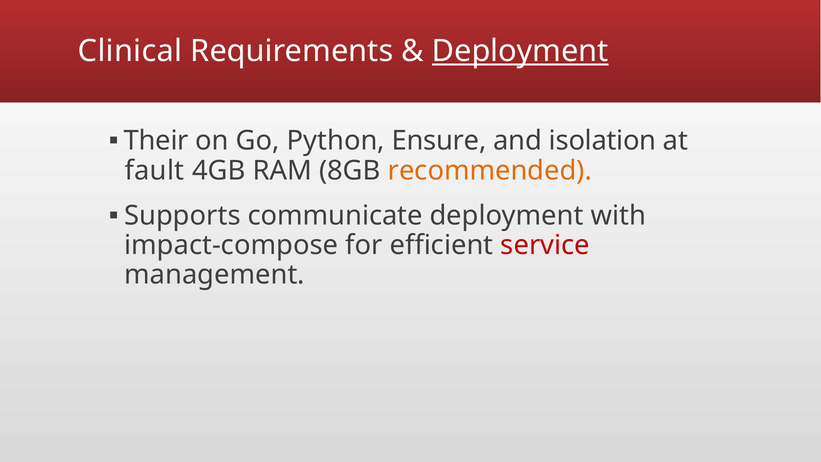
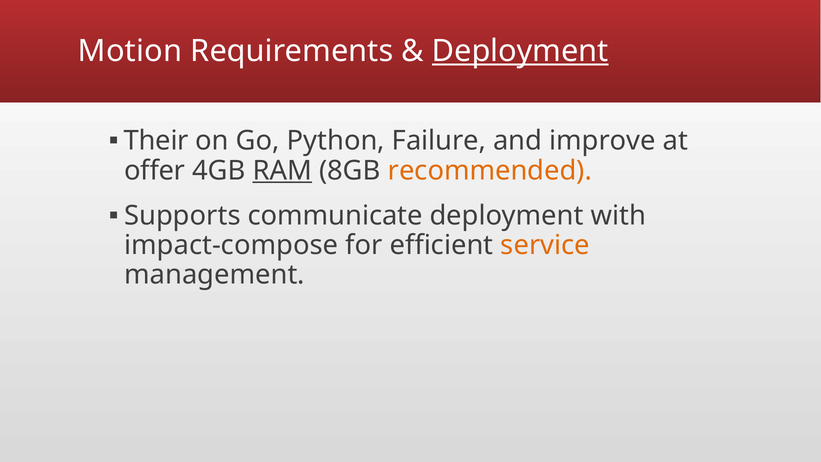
Clinical: Clinical -> Motion
Ensure: Ensure -> Failure
isolation: isolation -> improve
fault: fault -> offer
RAM underline: none -> present
service colour: red -> orange
